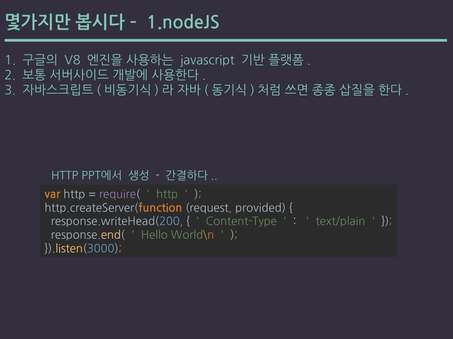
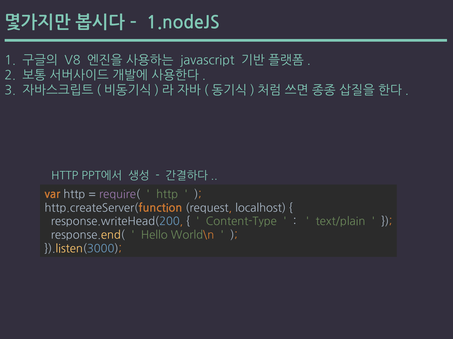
provided: provided -> localhost
